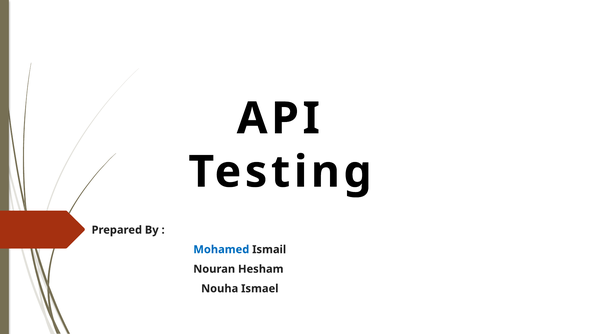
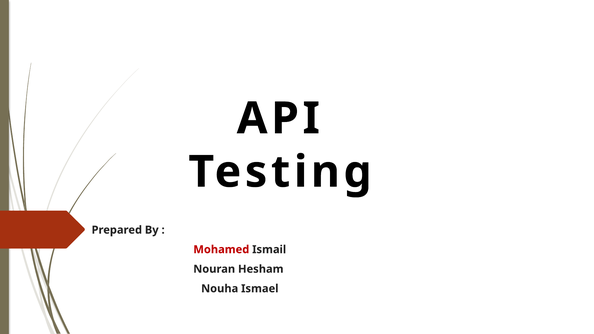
Mohamed colour: blue -> red
